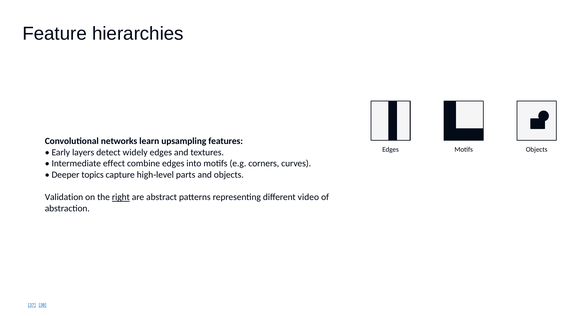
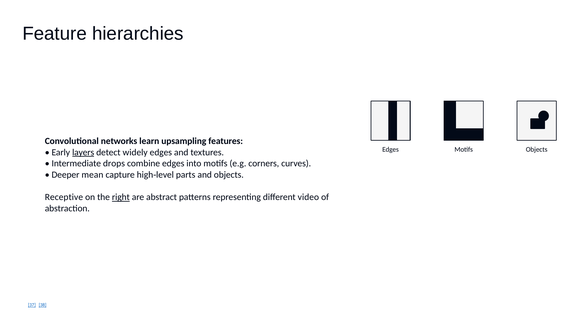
layers underline: none -> present
effect: effect -> drops
topics: topics -> mean
Validation: Validation -> Receptive
